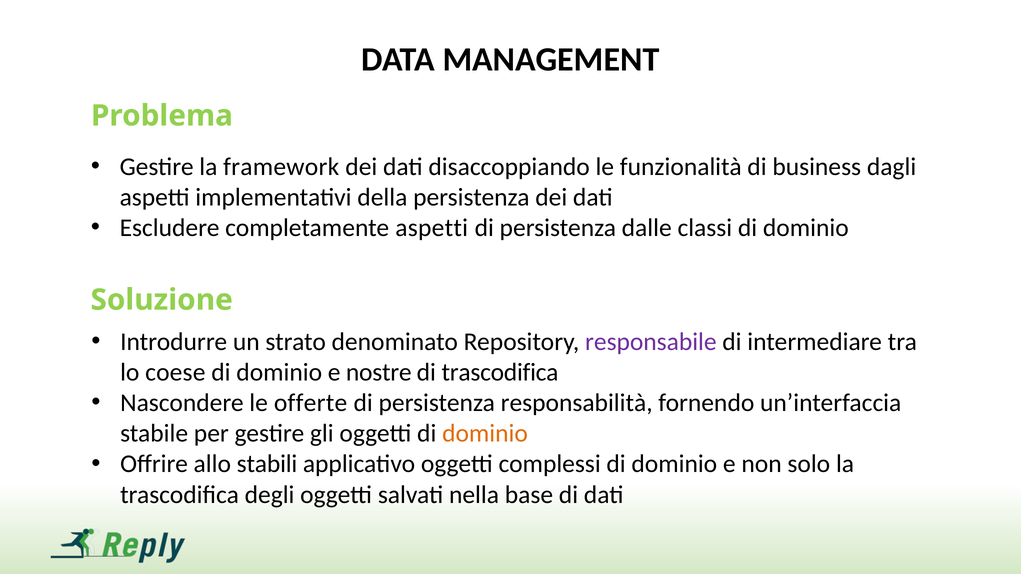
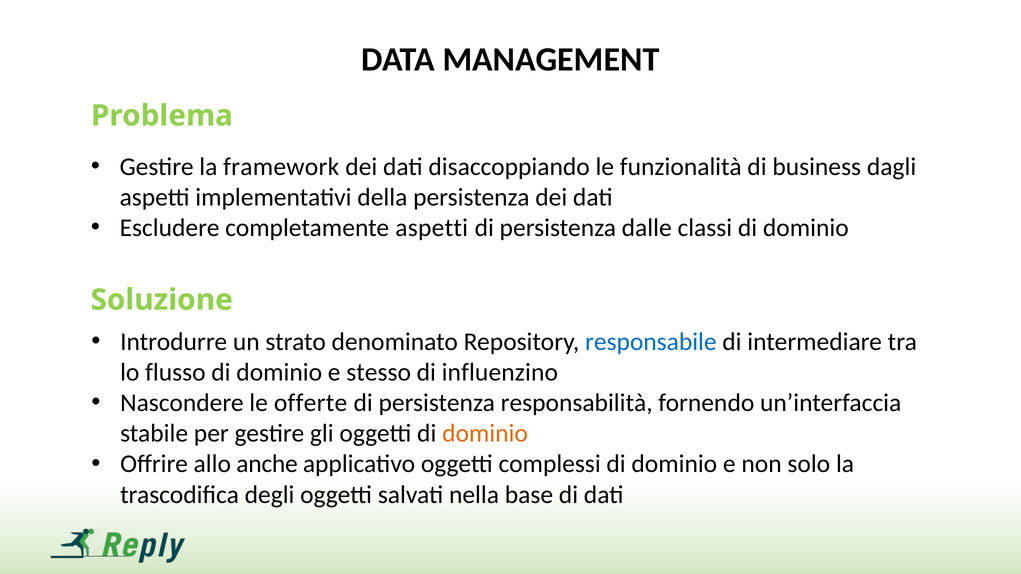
responsabile colour: purple -> blue
coese: coese -> flusso
nostre: nostre -> stesso
di trascodifica: trascodifica -> influenzino
stabili: stabili -> anche
